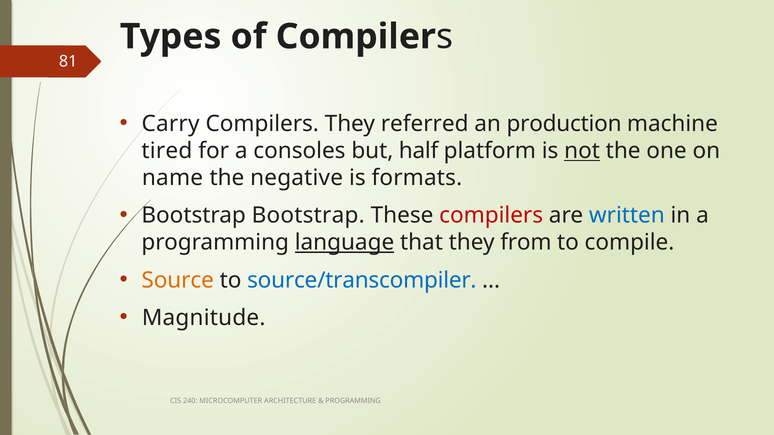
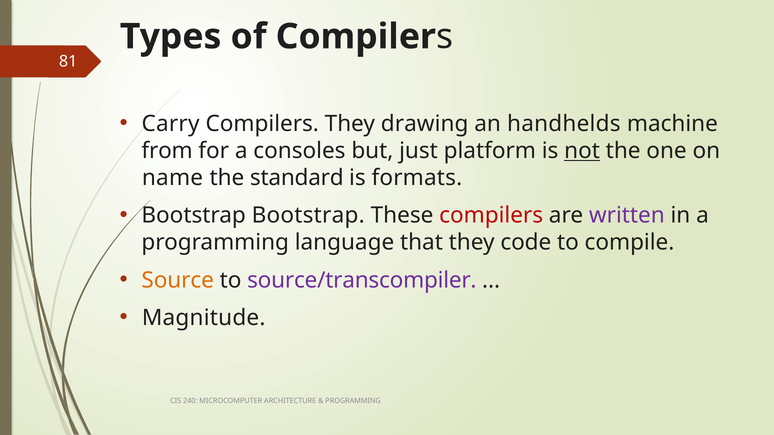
referred: referred -> drawing
production: production -> handhelds
tired: tired -> from
half: half -> just
negative: negative -> standard
written colour: blue -> purple
language underline: present -> none
from: from -> code
source/transcompiler colour: blue -> purple
